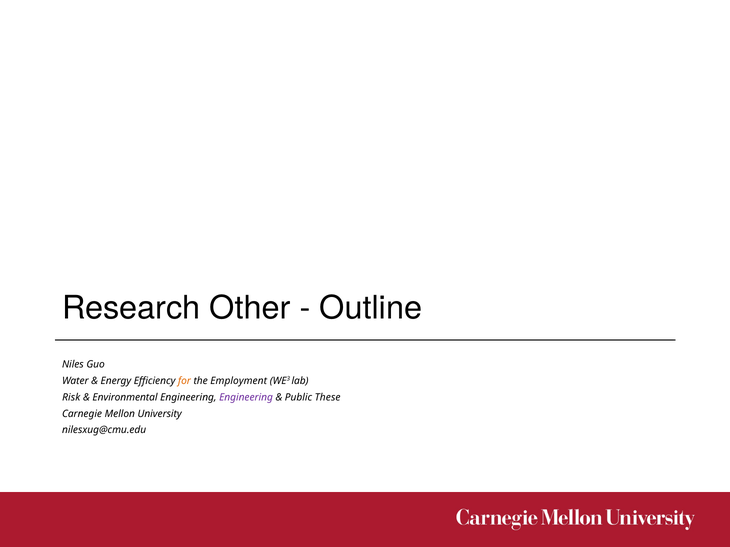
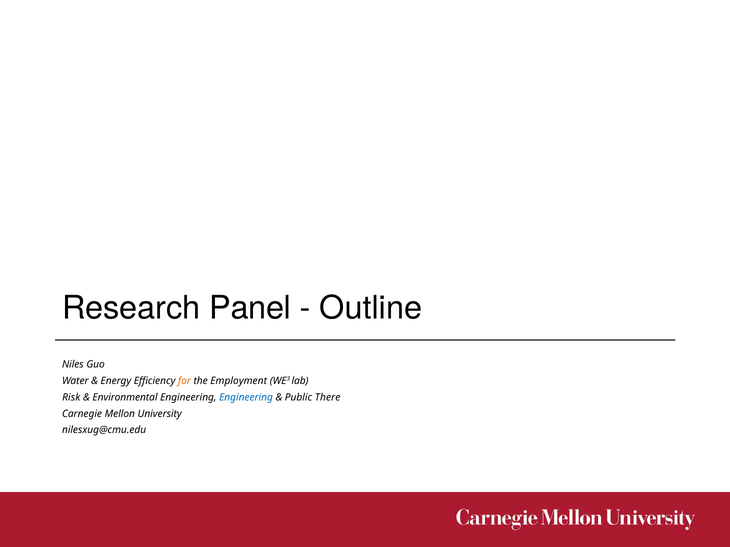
Other: Other -> Panel
Engineering at (246, 398) colour: purple -> blue
These: These -> There
